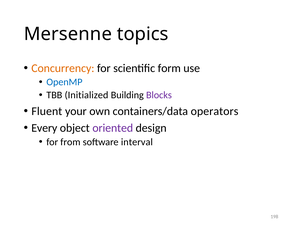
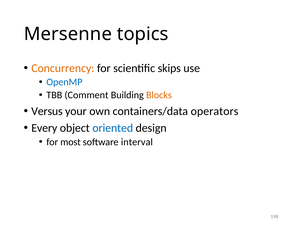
form: form -> skips
Initialized: Initialized -> Comment
Blocks colour: purple -> orange
Fluent: Fluent -> Versus
oriented colour: purple -> blue
from: from -> most
